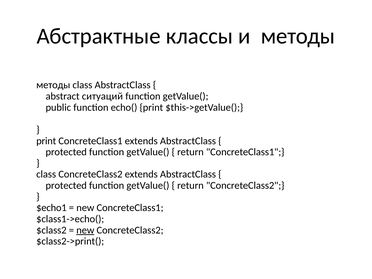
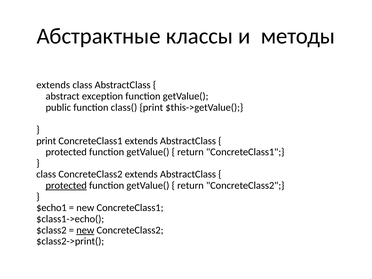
методы at (53, 85): методы -> extends
ситуаций: ситуаций -> exception
echo(: echo( -> class(
protected at (66, 185) underline: none -> present
